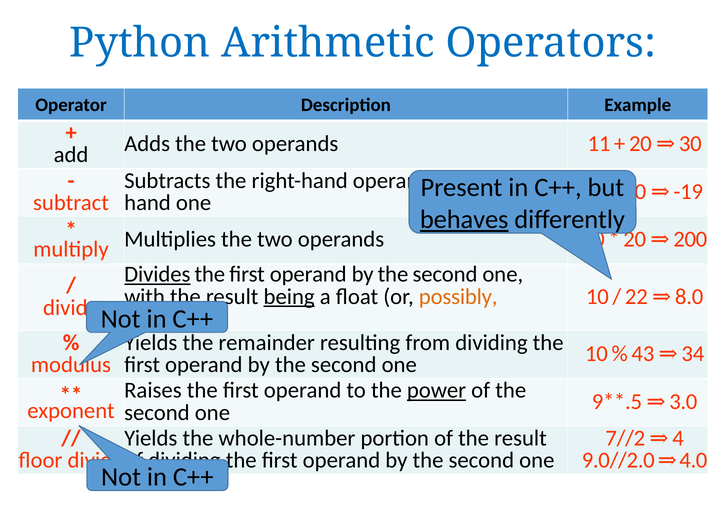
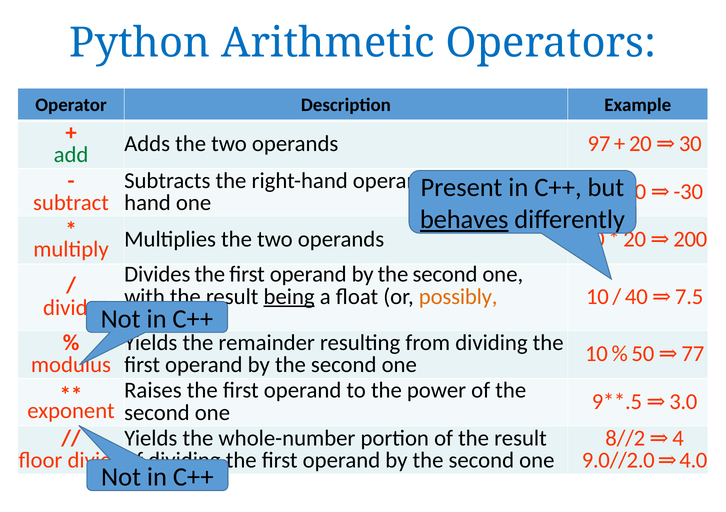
add colour: black -> green
11: 11 -> 97
-19: -19 -> -30
Divides underline: present -> none
22: 22 -> 40
8.0: 8.0 -> 7.5
43: 43 -> 50
34: 34 -> 77
power underline: present -> none
7//2: 7//2 -> 8//2
